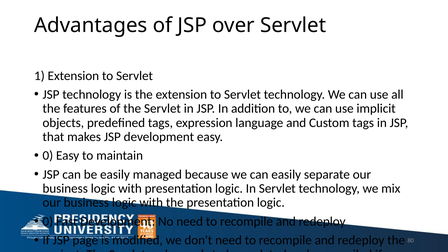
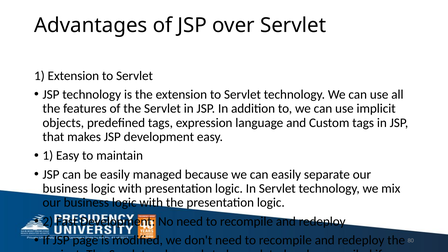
0 at (48, 156): 0 -> 1
0 at (48, 221): 0 -> 2
